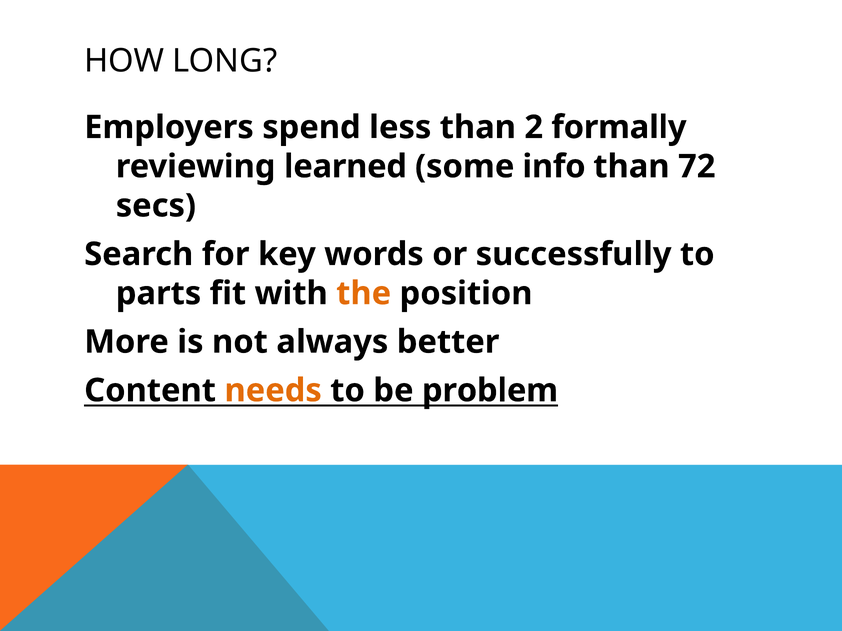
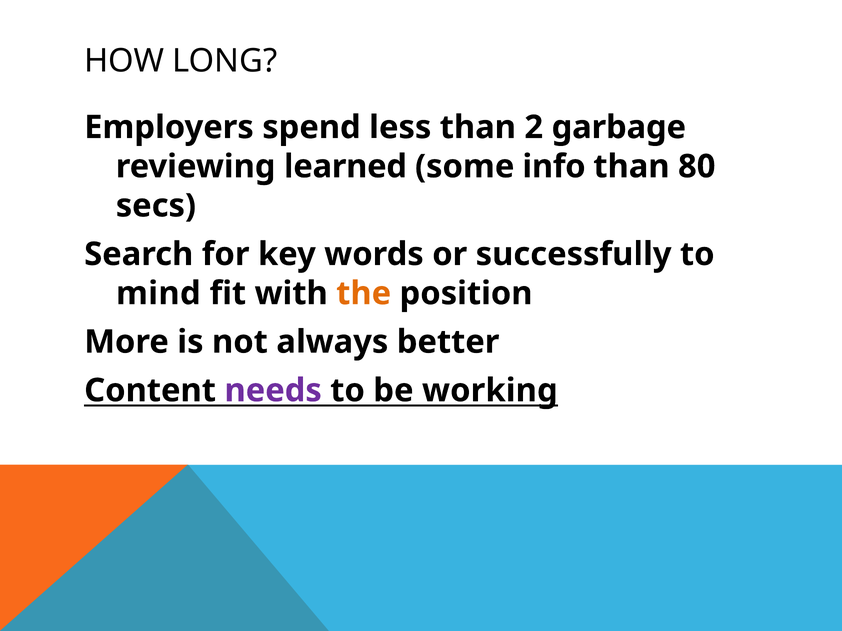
formally: formally -> garbage
72: 72 -> 80
parts: parts -> mind
needs colour: orange -> purple
problem: problem -> working
